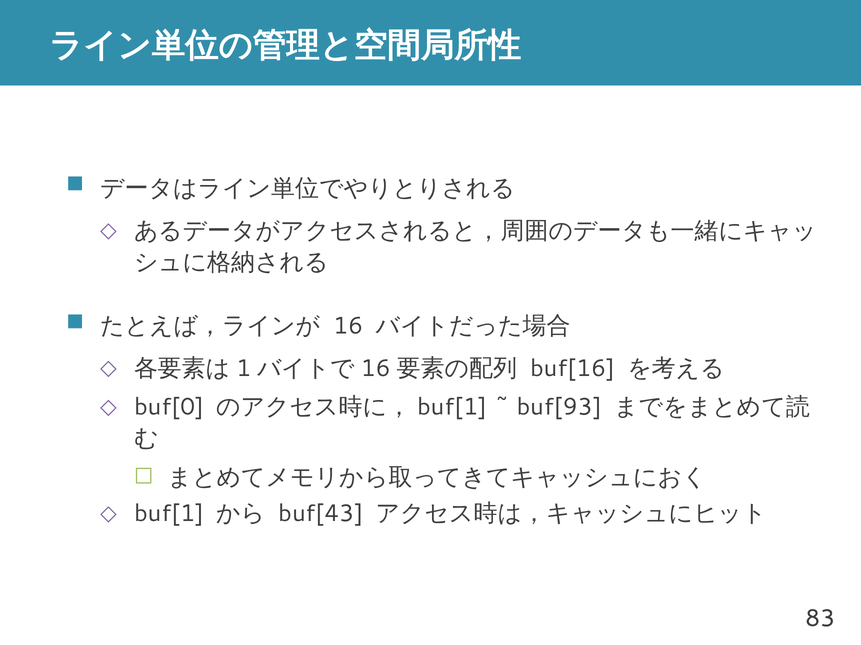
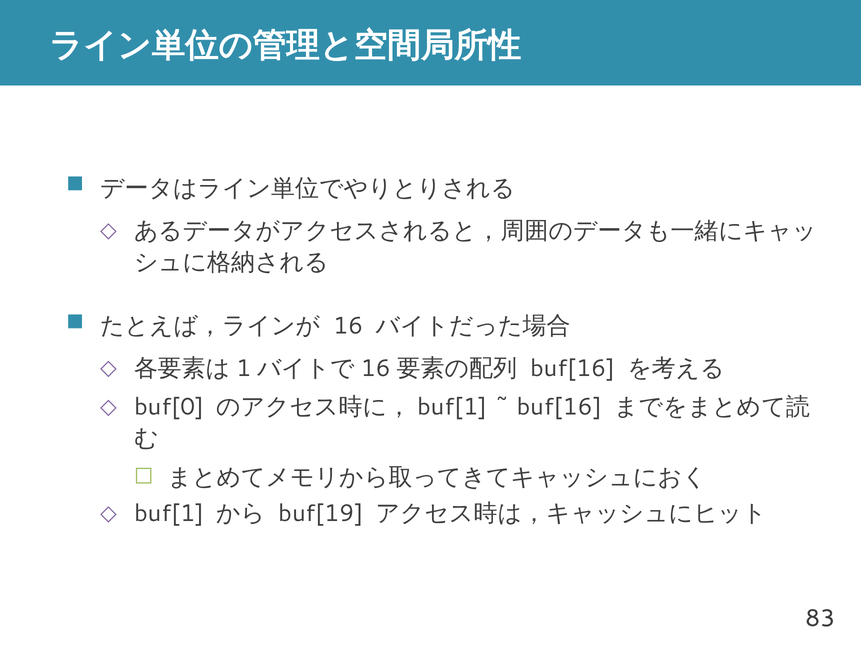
buf[93 at (559, 407): buf[93 -> buf[16
buf[43: buf[43 -> buf[19
